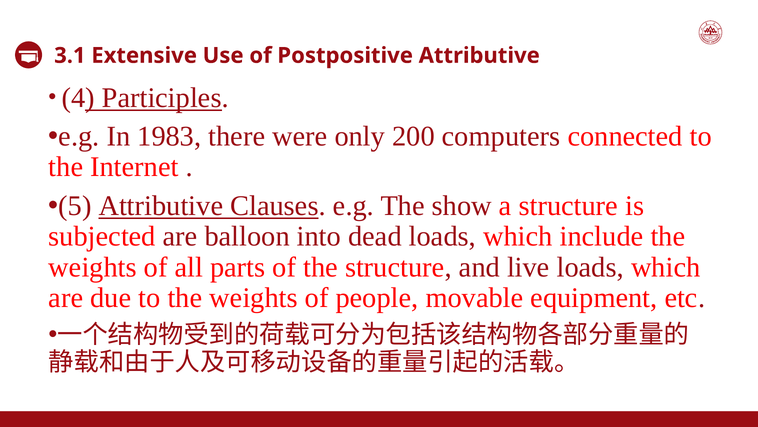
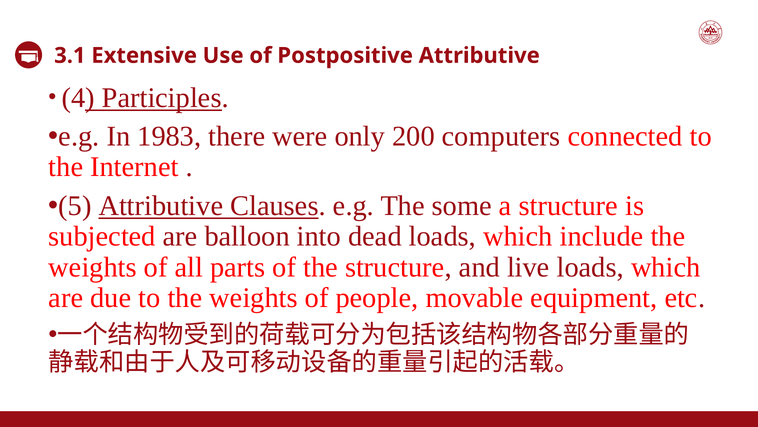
show: show -> some
